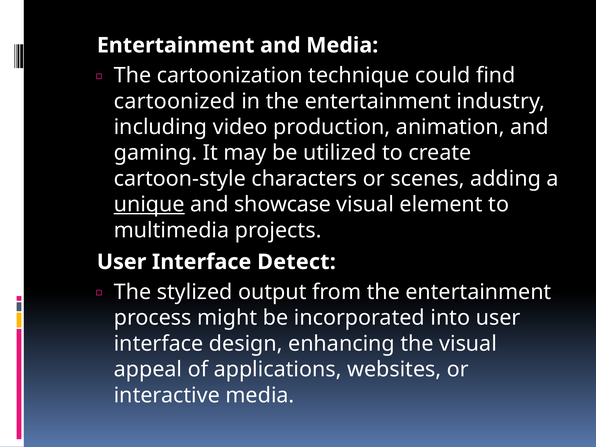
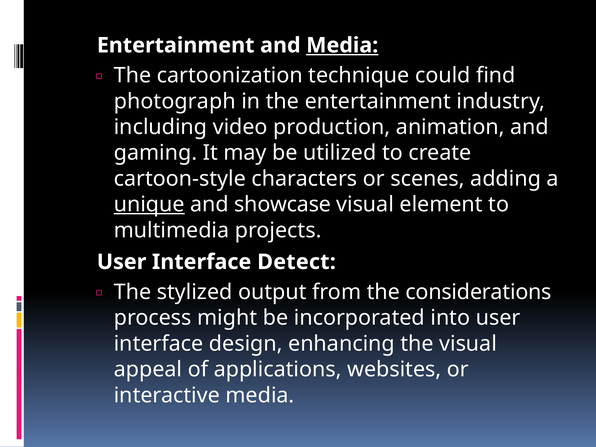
Media at (342, 45) underline: none -> present
cartoonized: cartoonized -> photograph
from the entertainment: entertainment -> considerations
